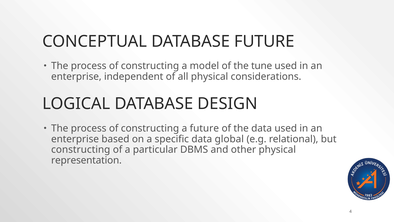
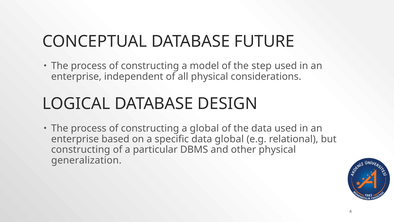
tune: tune -> step
a future: future -> global
representation: representation -> generalization
